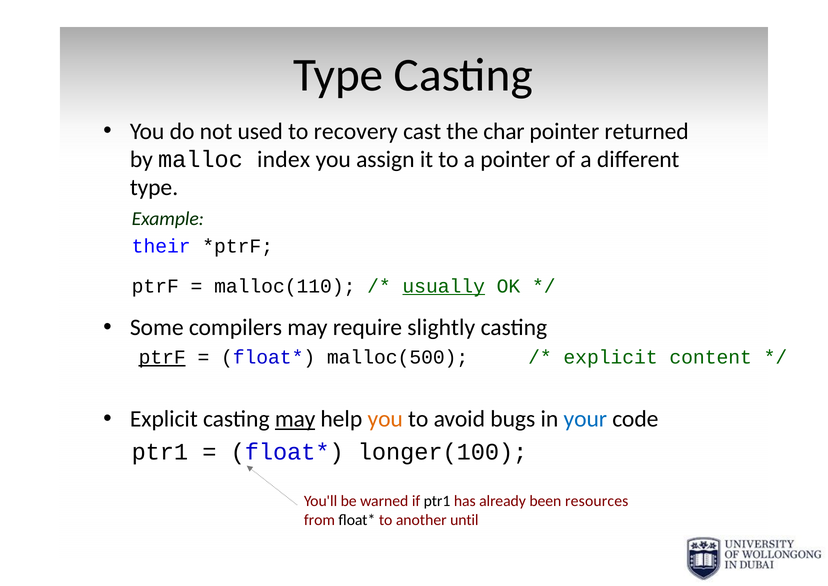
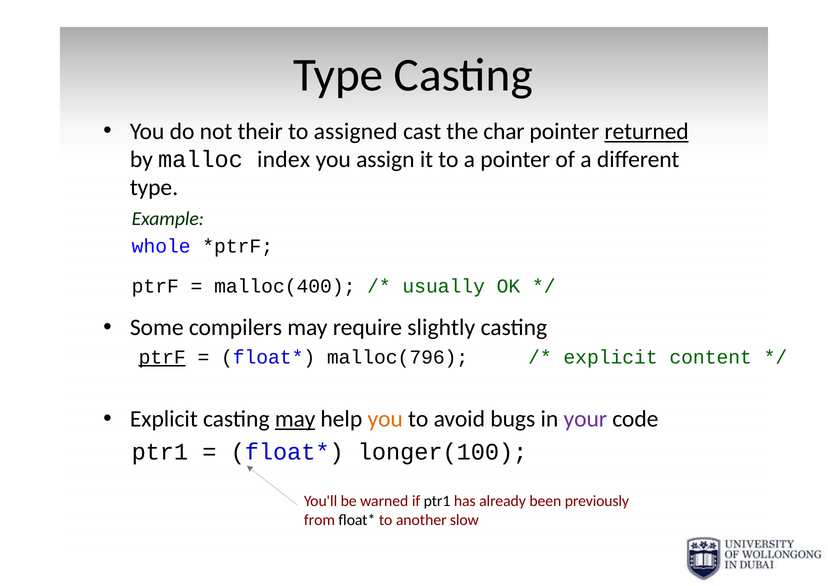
used: used -> their
recovery: recovery -> assigned
returned underline: none -> present
their: their -> whole
malloc(110: malloc(110 -> malloc(400
usually underline: present -> none
malloc(500: malloc(500 -> malloc(796
your colour: blue -> purple
resources: resources -> previously
until: until -> slow
